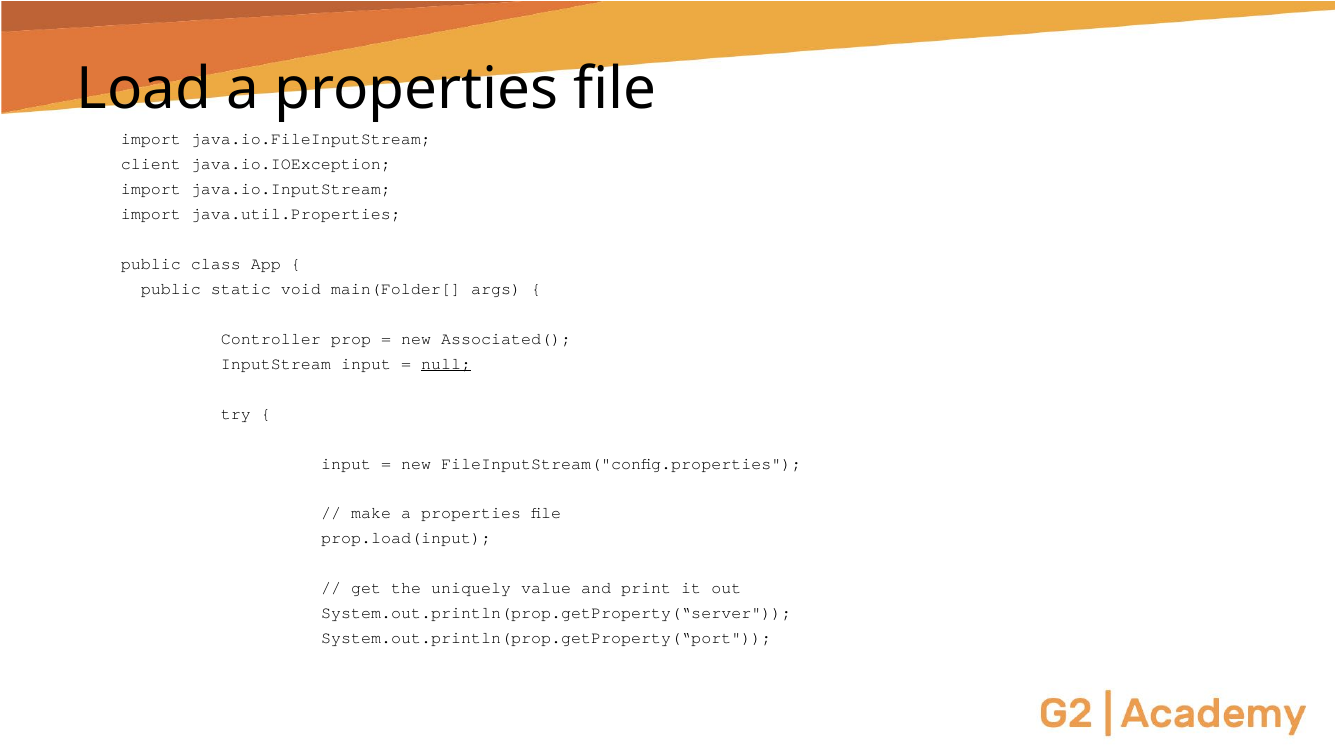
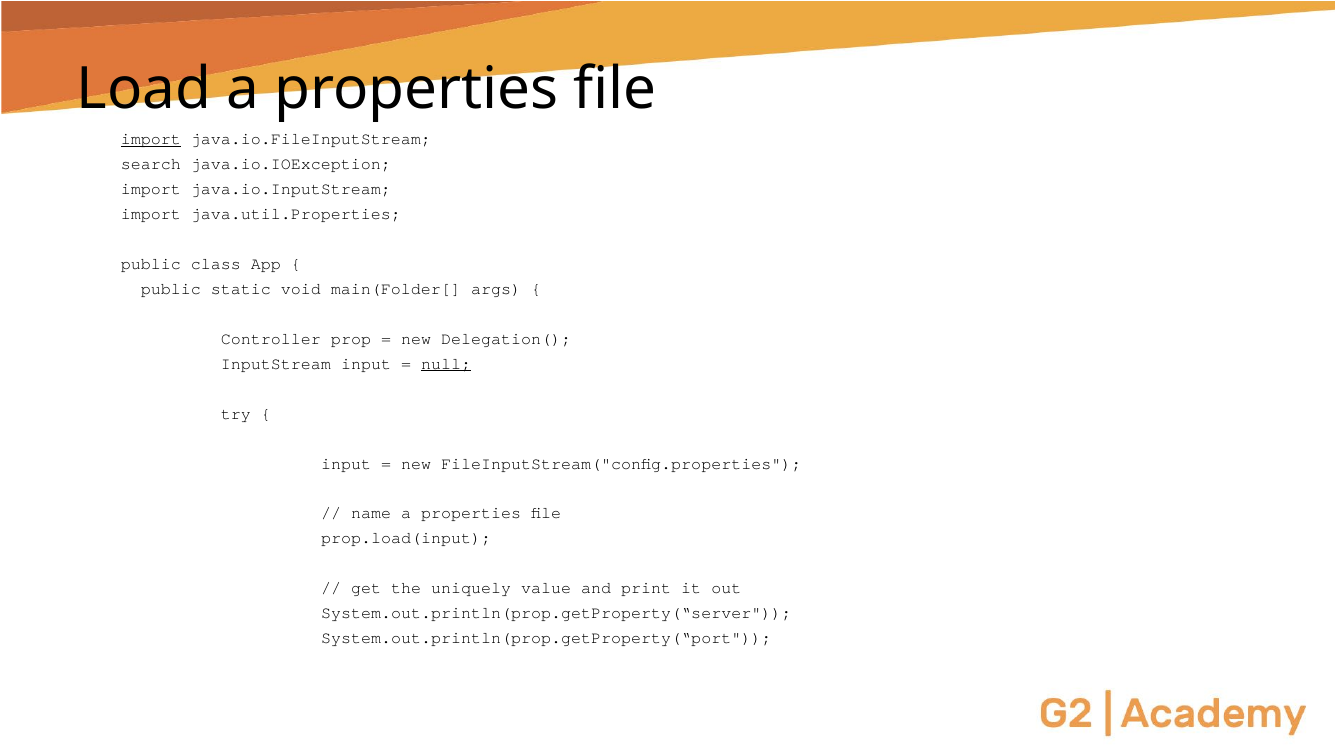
import at (151, 139) underline: none -> present
client: client -> search
Associated(: Associated( -> Delegation(
make: make -> name
